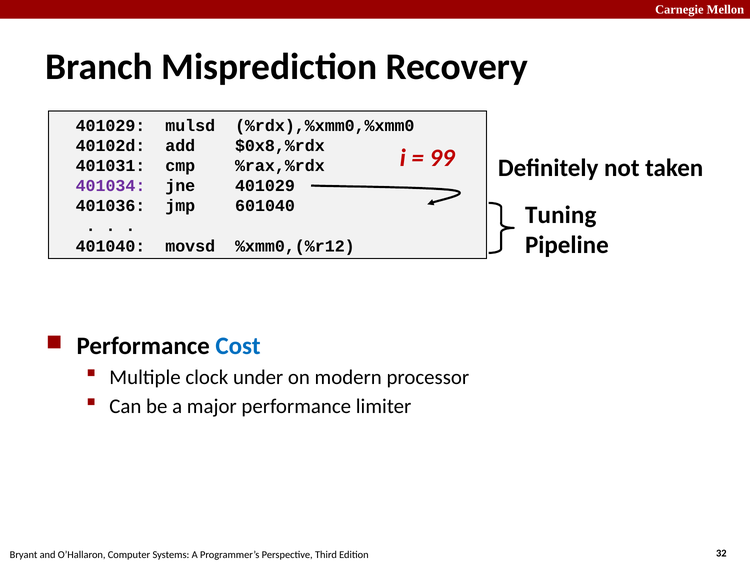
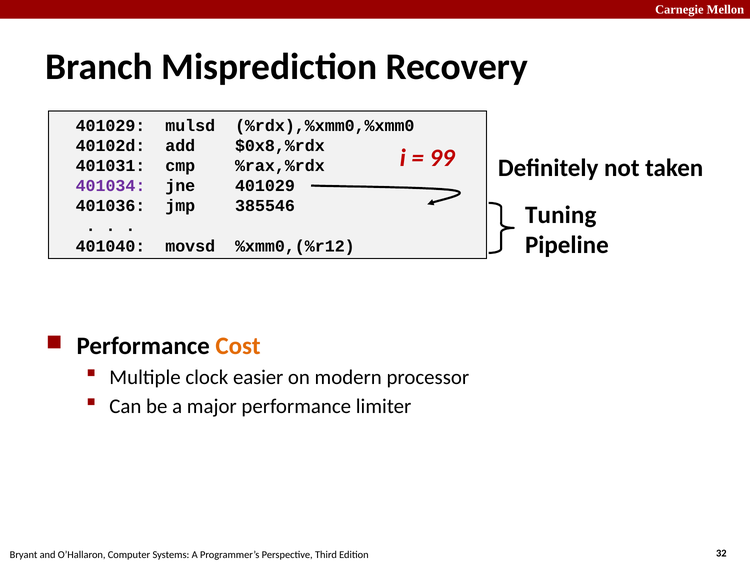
601040: 601040 -> 385546
Cost colour: blue -> orange
under: under -> easier
